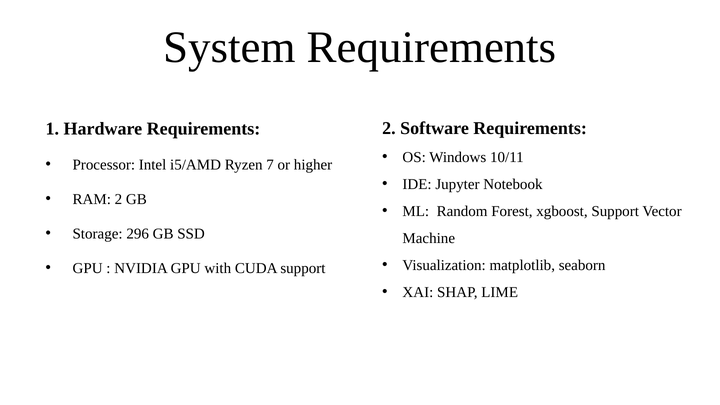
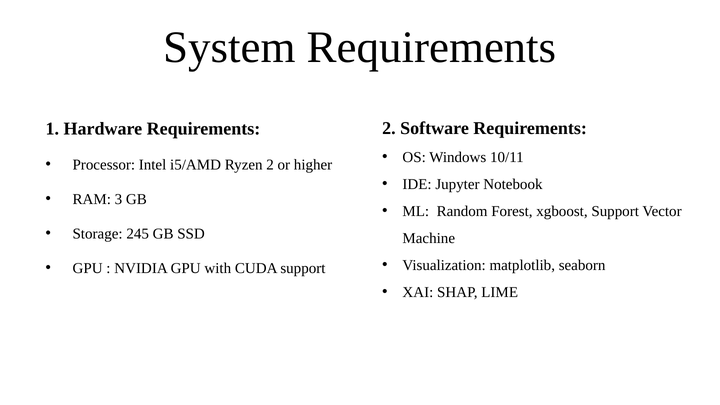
Ryzen 7: 7 -> 2
RAM 2: 2 -> 3
296: 296 -> 245
